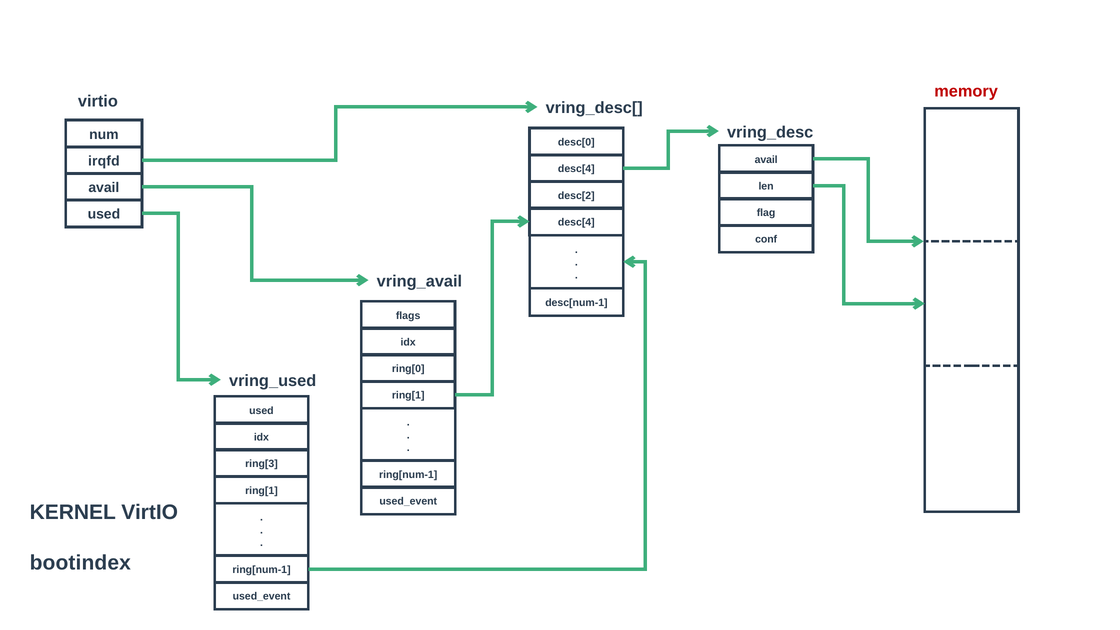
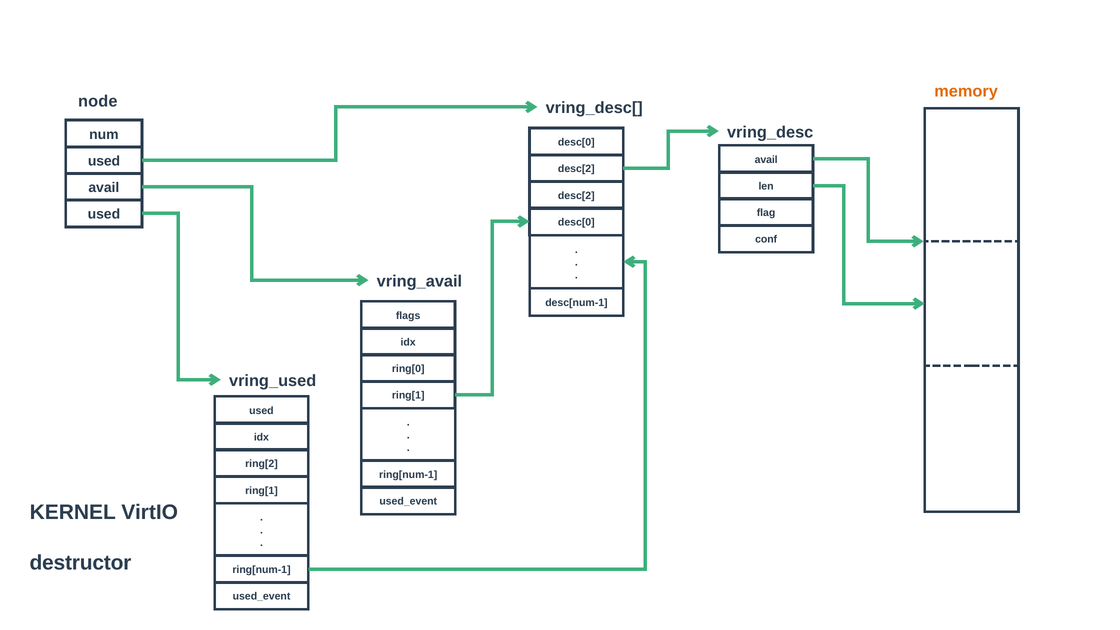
memory colour: red -> orange
virtio at (98, 101): virtio -> node
irqfd at (104, 161): irqfd -> used
desc[4 at (576, 169): desc[4 -> desc[2
desc[4 at (576, 222): desc[4 -> desc[0
ring[3: ring[3 -> ring[2
bootindex: bootindex -> destructor
